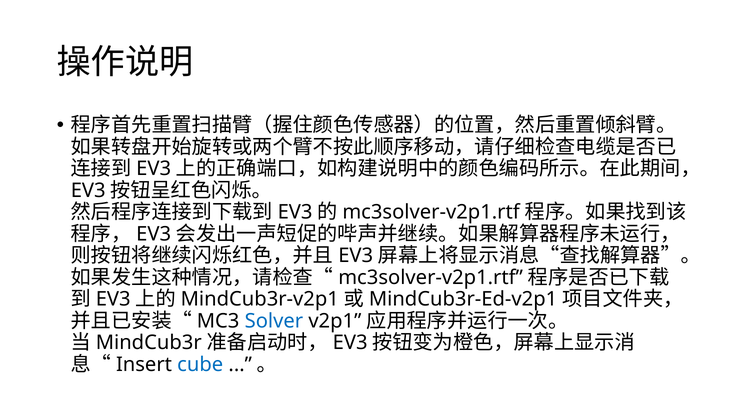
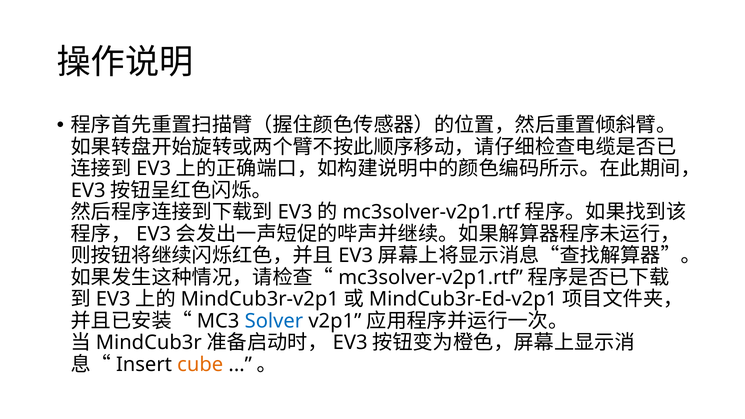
cube colour: blue -> orange
